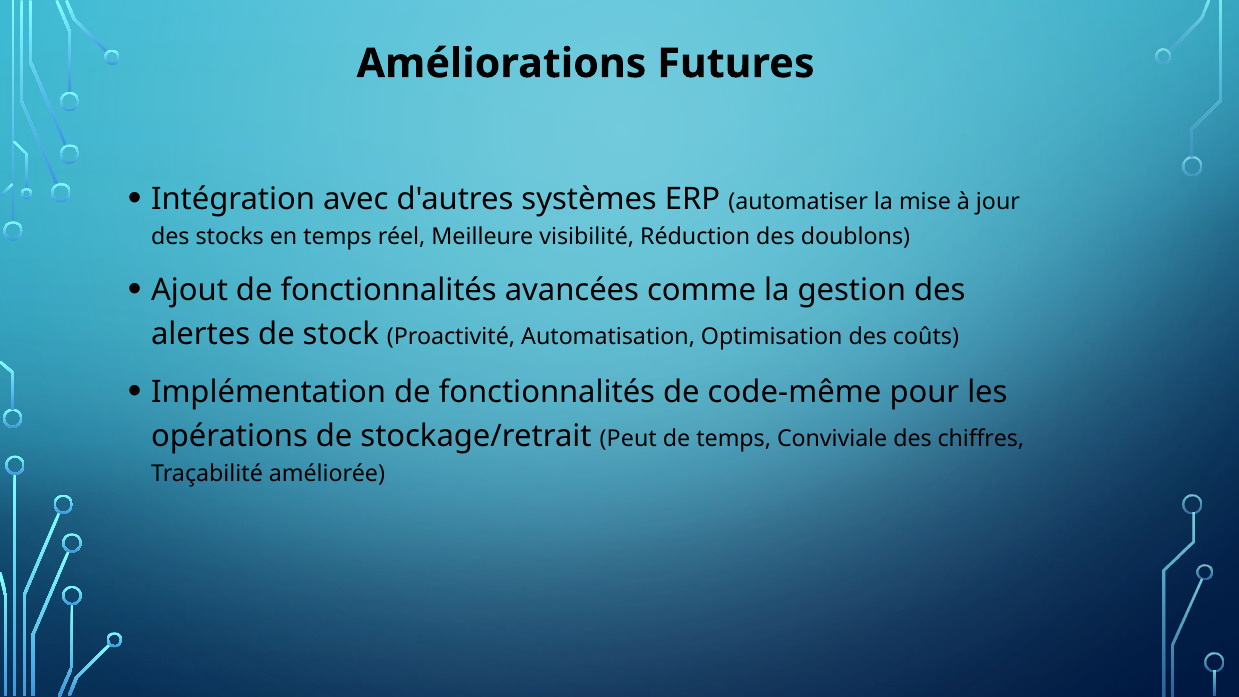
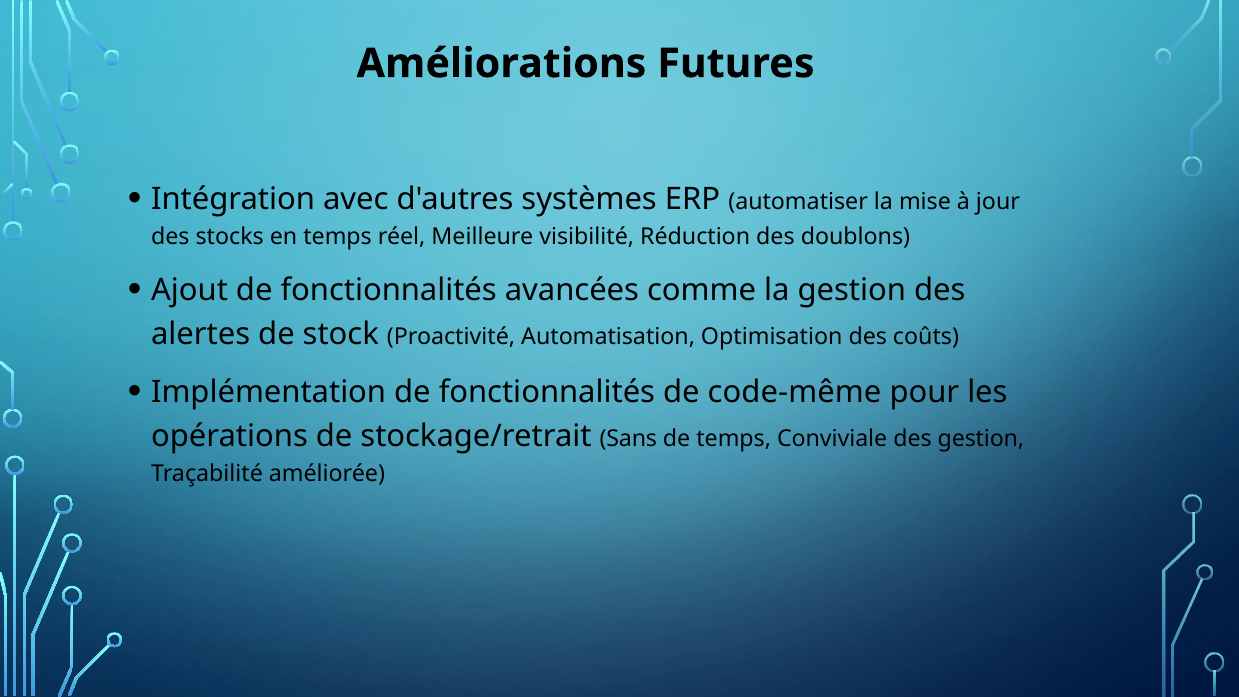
Peut: Peut -> Sans
des chiffres: chiffres -> gestion
